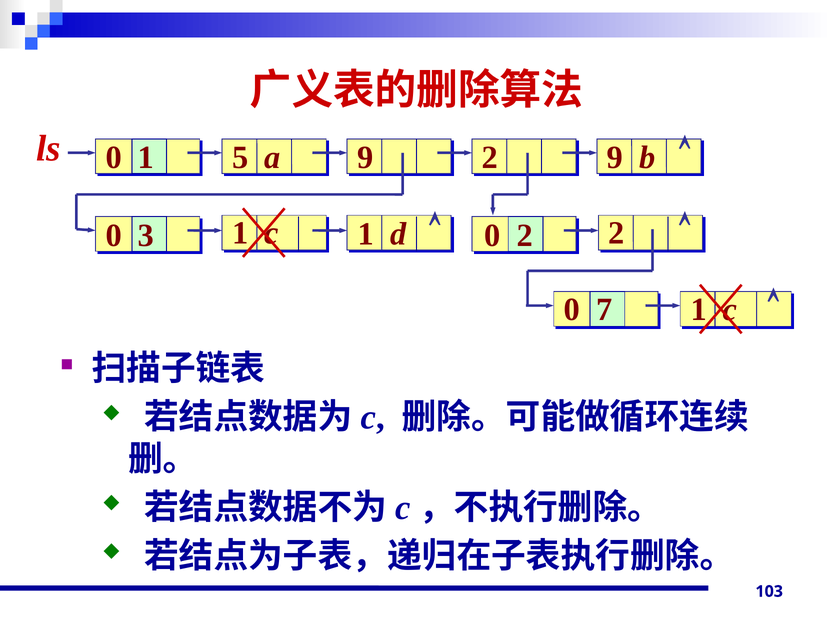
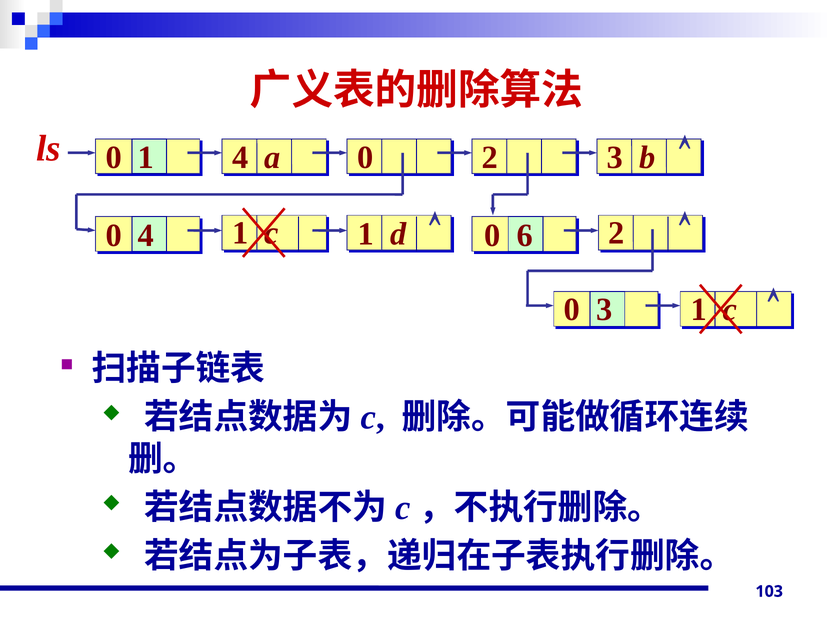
1 5: 5 -> 4
a 9: 9 -> 0
2 9: 9 -> 3
0 3: 3 -> 4
0 2: 2 -> 6
0 7: 7 -> 3
